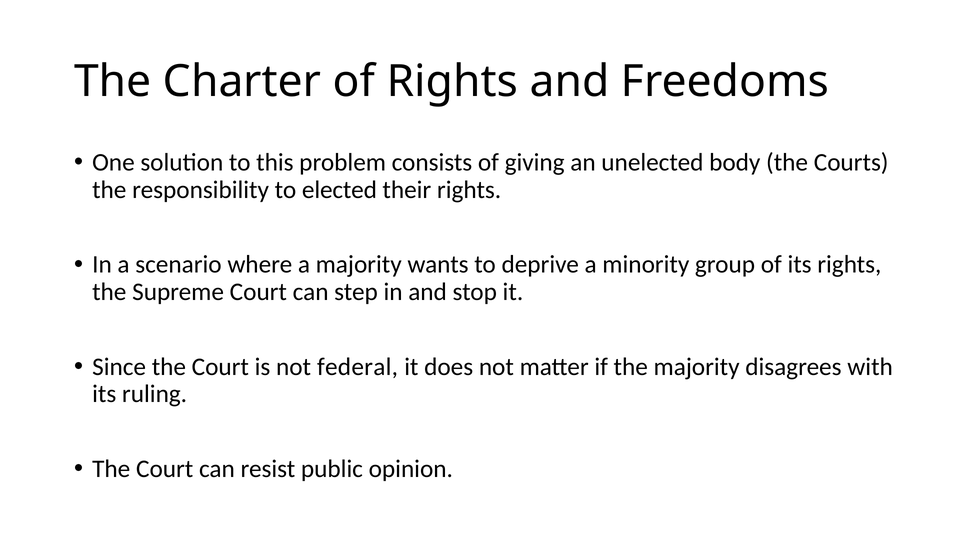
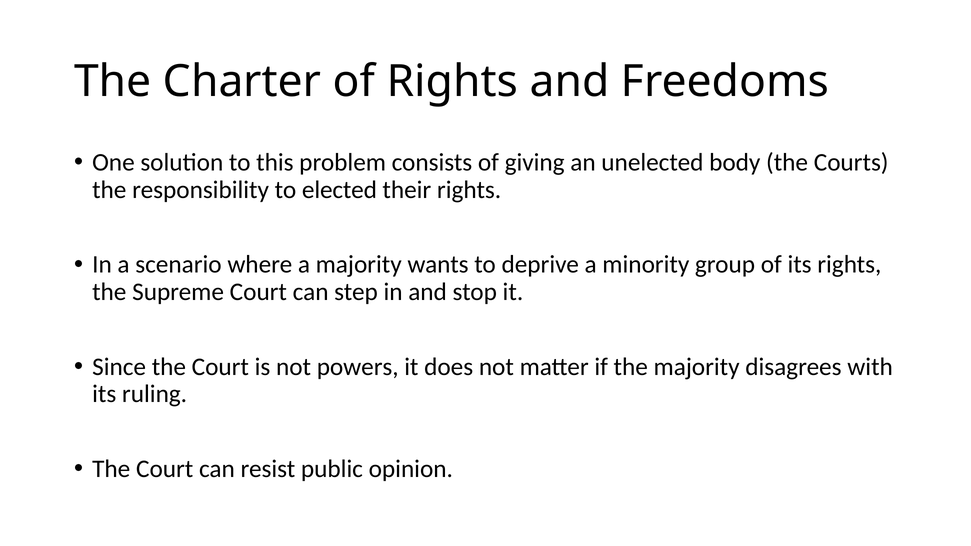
federal: federal -> powers
